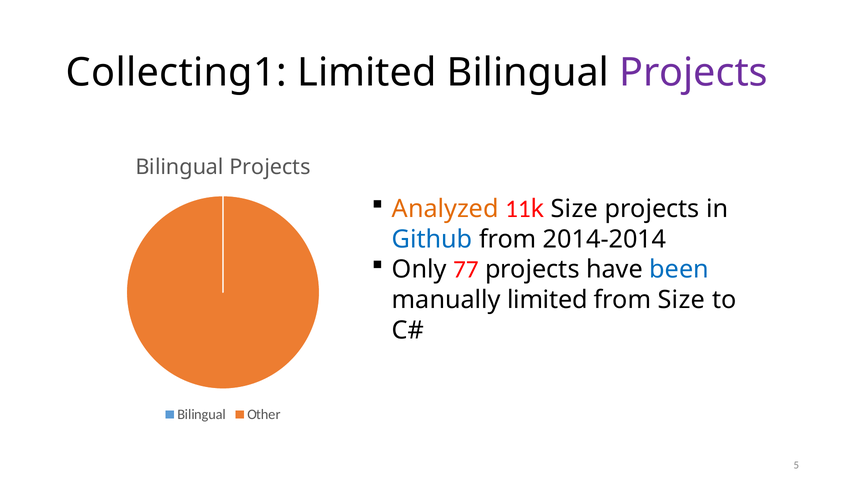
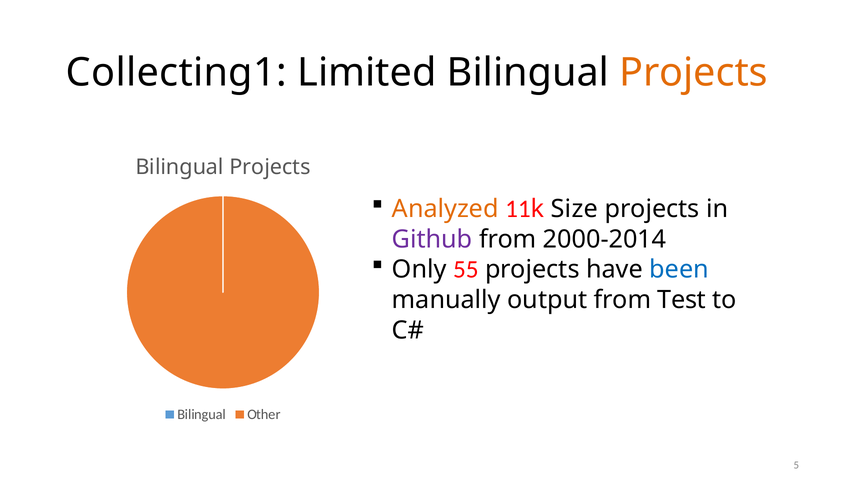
Projects at (694, 73) colour: purple -> orange
Github colour: blue -> purple
2014-2014: 2014-2014 -> 2000-2014
77: 77 -> 55
manually limited: limited -> output
from Size: Size -> Test
